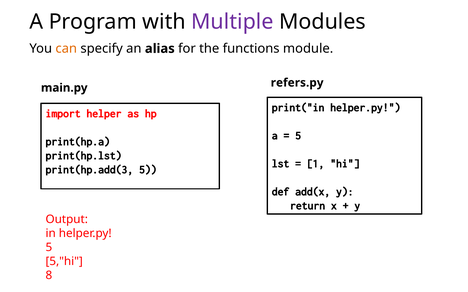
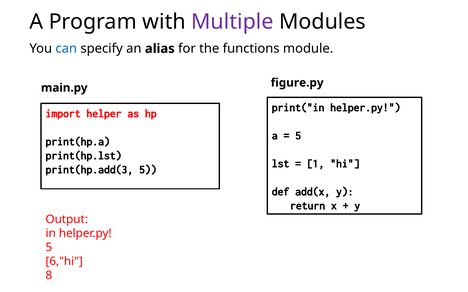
can colour: orange -> blue
refers.py: refers.py -> figure.py
5,"hi: 5,"hi -> 6,"hi
